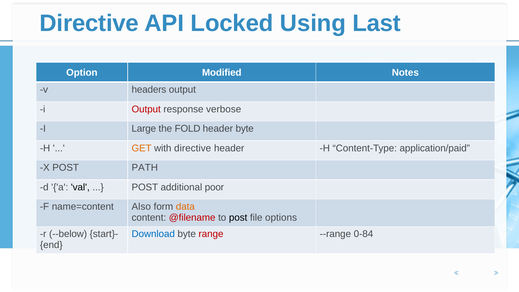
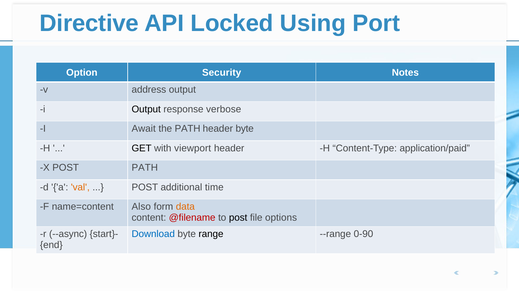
Last: Last -> Port
Modified: Modified -> Security
headers: headers -> address
Output at (146, 109) colour: red -> black
Large: Large -> Await
the FOLD: FOLD -> PATH
GET colour: orange -> black
with directive: directive -> viewport
val colour: black -> orange
poor: poor -> time
--below: --below -> --async
range colour: red -> black
0-84: 0-84 -> 0-90
